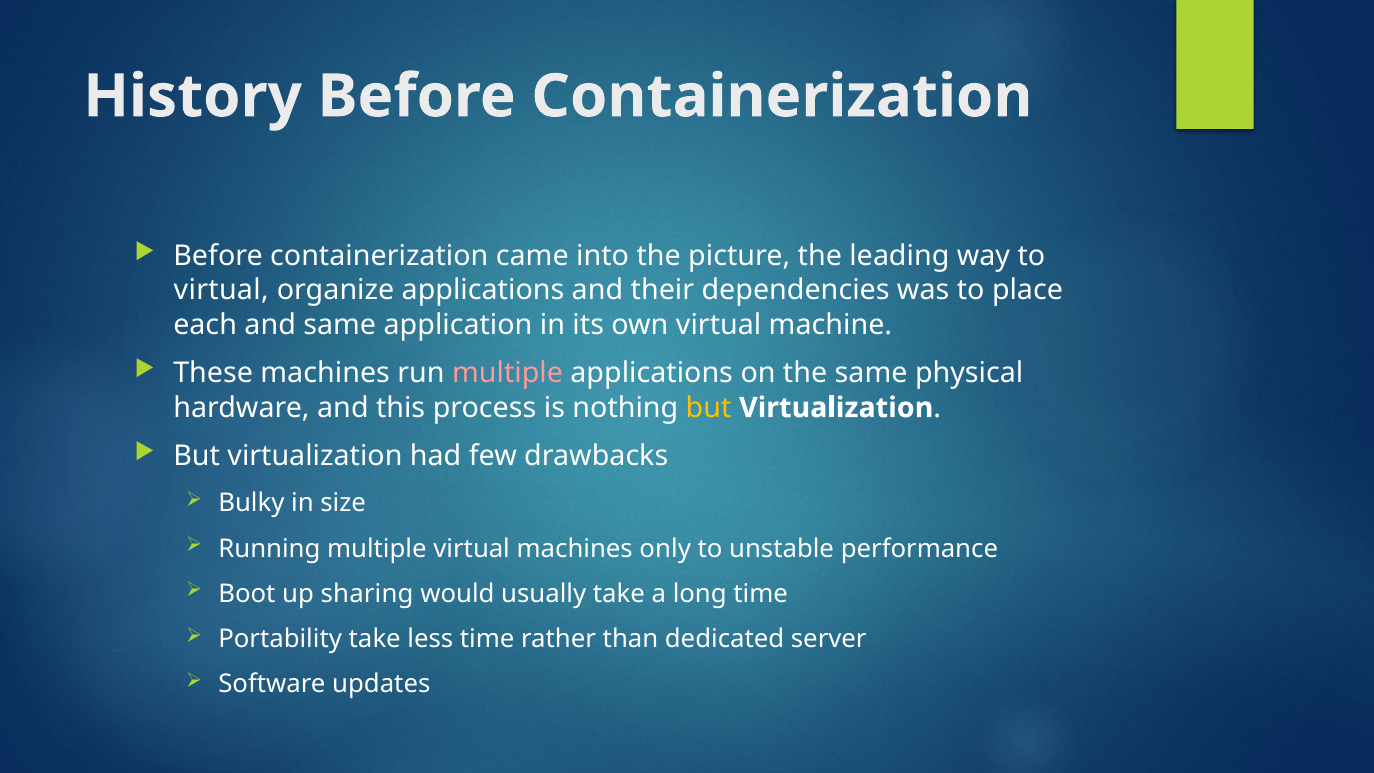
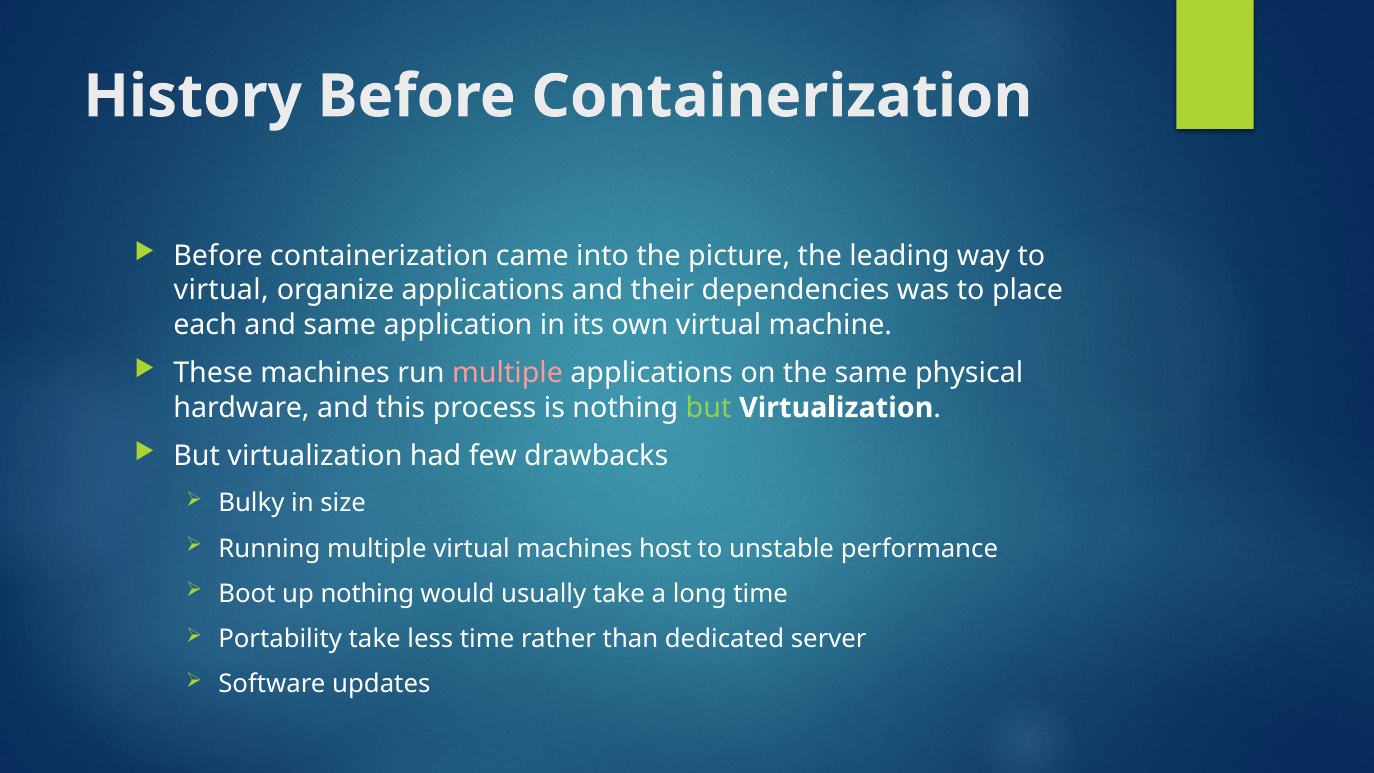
but at (709, 408) colour: yellow -> light green
only: only -> host
up sharing: sharing -> nothing
